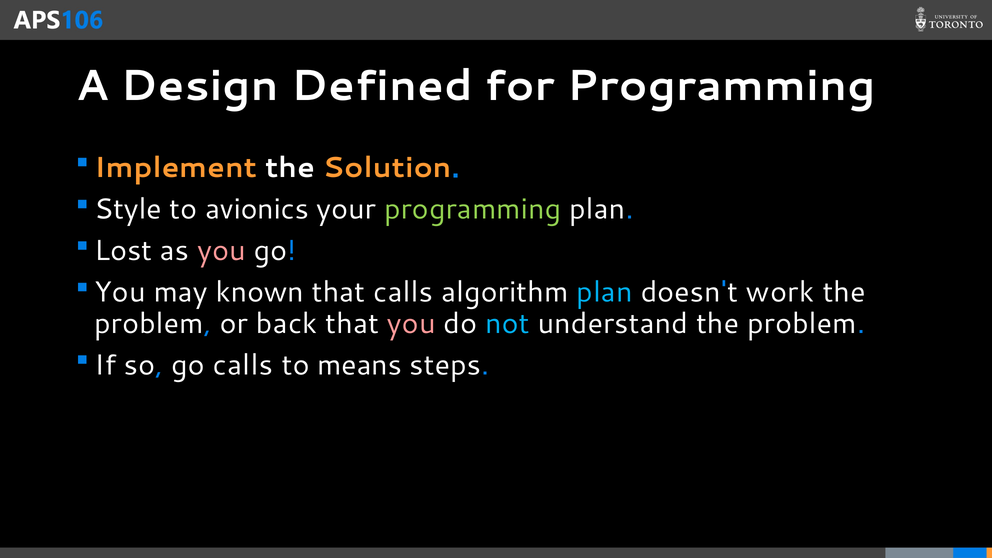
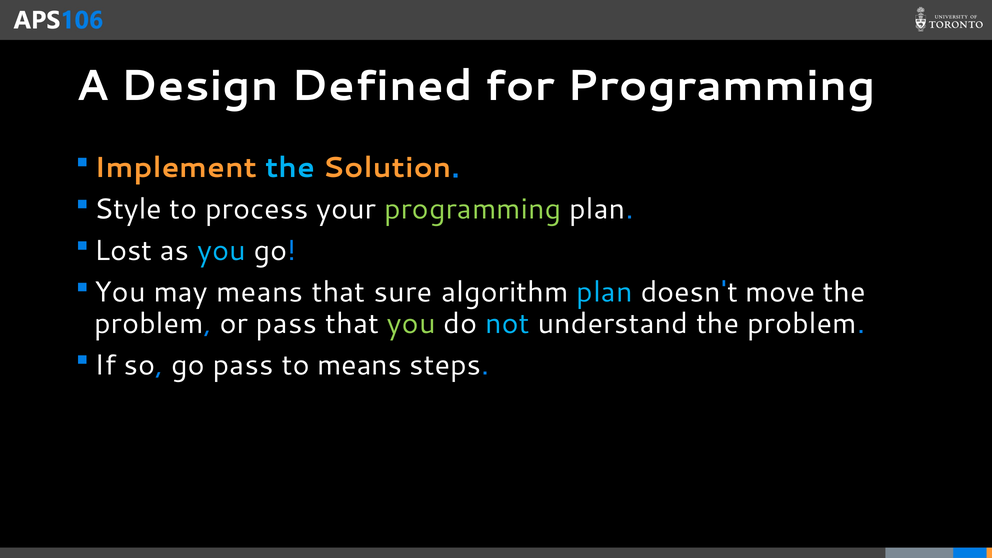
the at (290, 168) colour: white -> light blue
avionics: avionics -> process
you at (221, 251) colour: pink -> light blue
may known: known -> means
that calls: calls -> sure
work: work -> move
or back: back -> pass
you at (411, 323) colour: pink -> light green
go calls: calls -> pass
